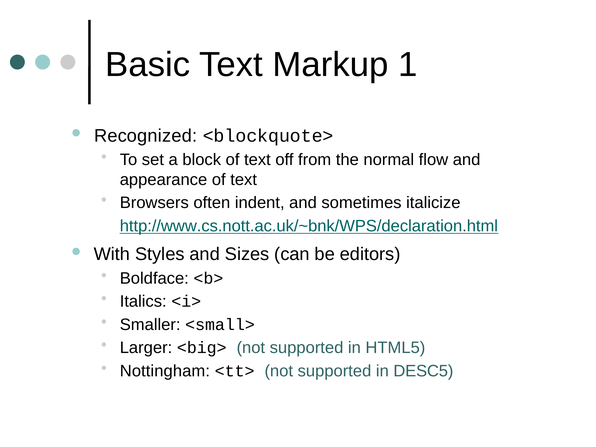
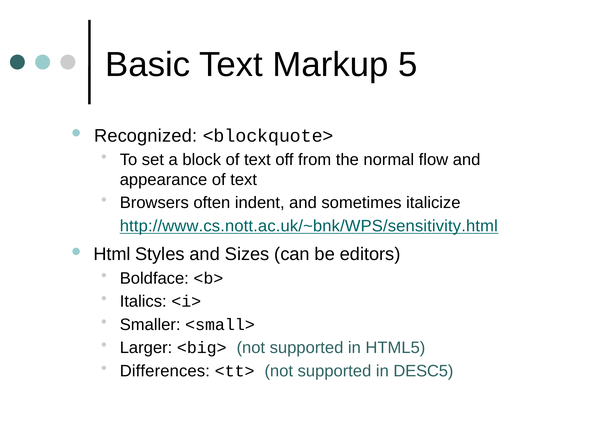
1: 1 -> 5
http://www.cs.nott.ac.uk/~bnk/WPS/declaration.html: http://www.cs.nott.ac.uk/~bnk/WPS/declaration.html -> http://www.cs.nott.ac.uk/~bnk/WPS/sensitivity.html
With: With -> Html
Nottingham: Nottingham -> Differences
